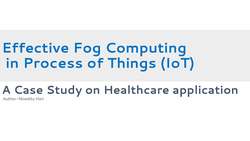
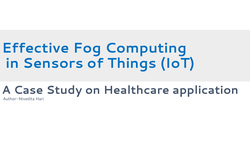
Process: Process -> Sensors
